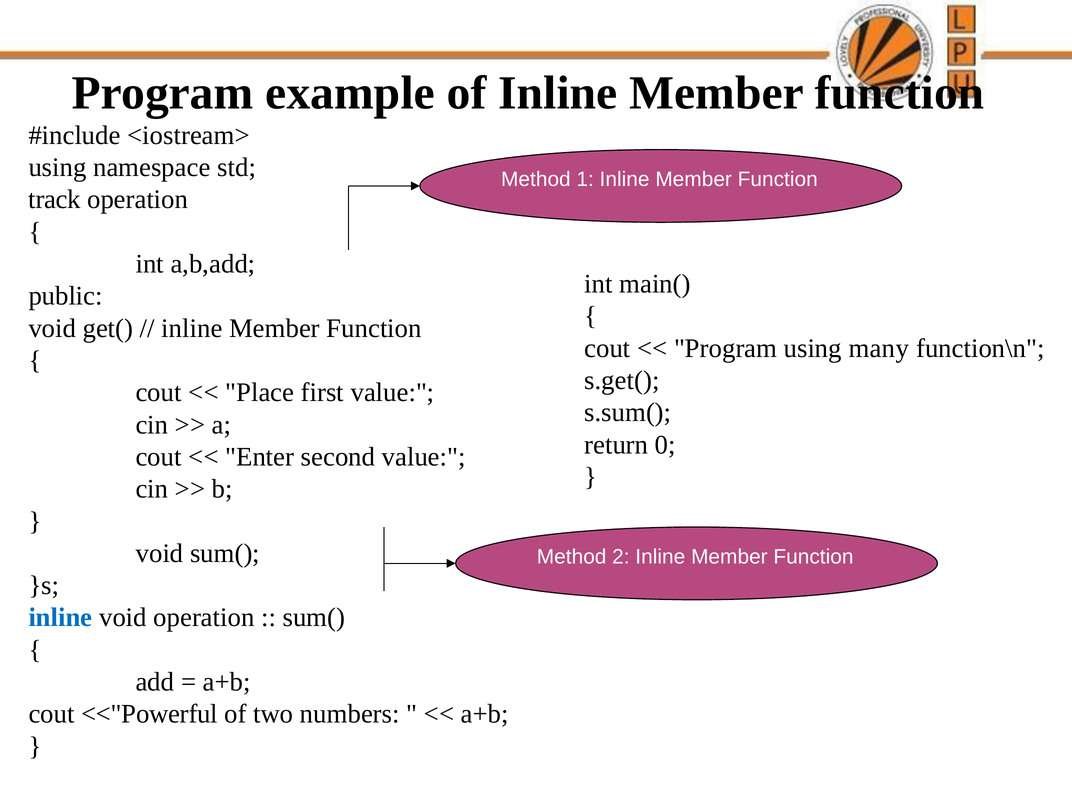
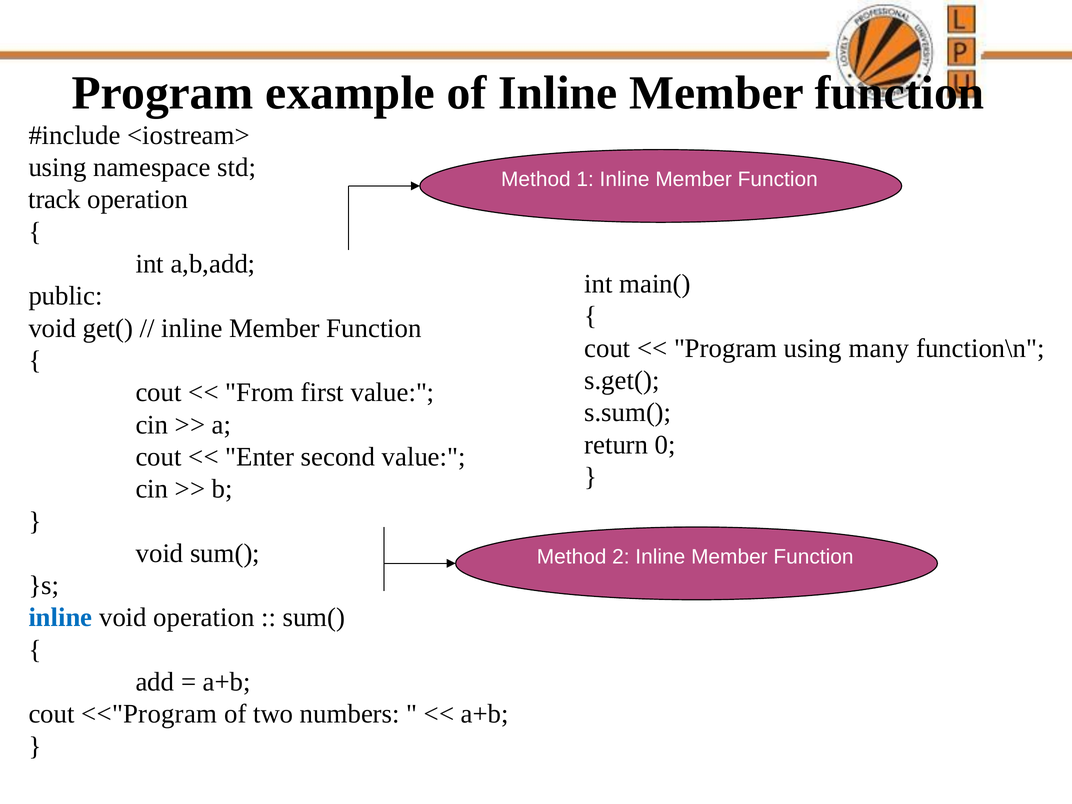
Place: Place -> From
<<"Powerful: <<"Powerful -> <<"Program
